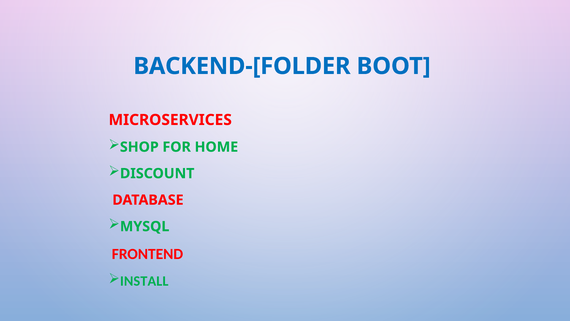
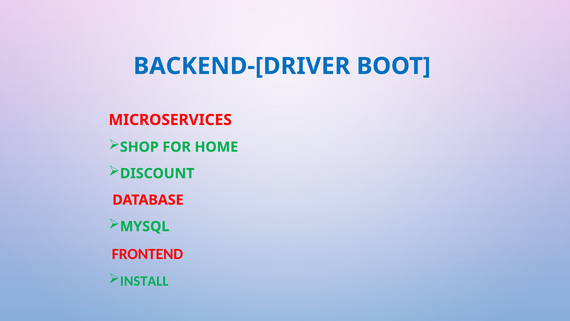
BACKEND-[FOLDER: BACKEND-[FOLDER -> BACKEND-[DRIVER
